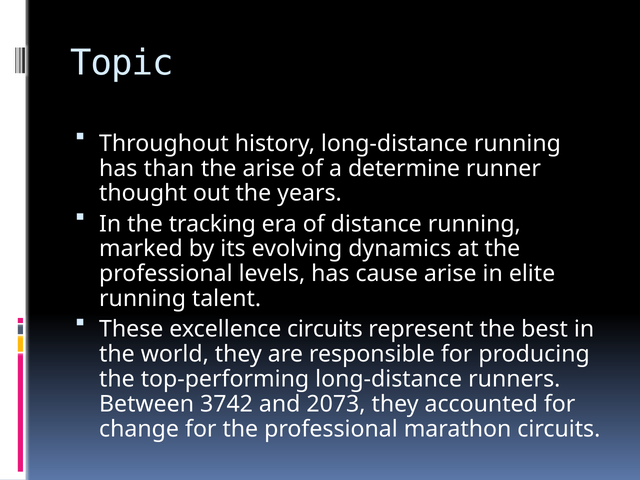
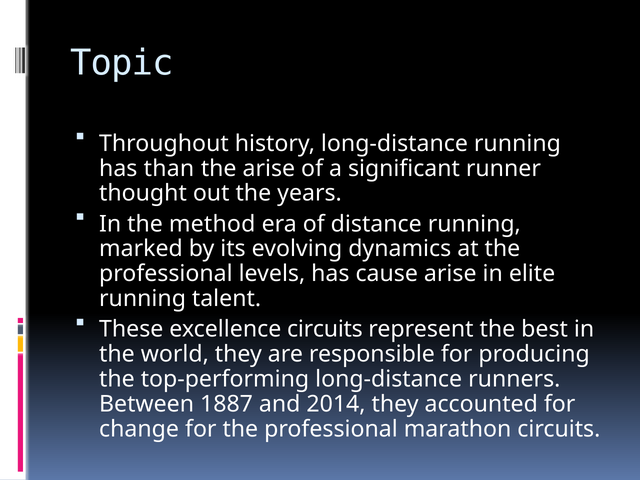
determine: determine -> significant
tracking: tracking -> method
3742: 3742 -> 1887
2073: 2073 -> 2014
